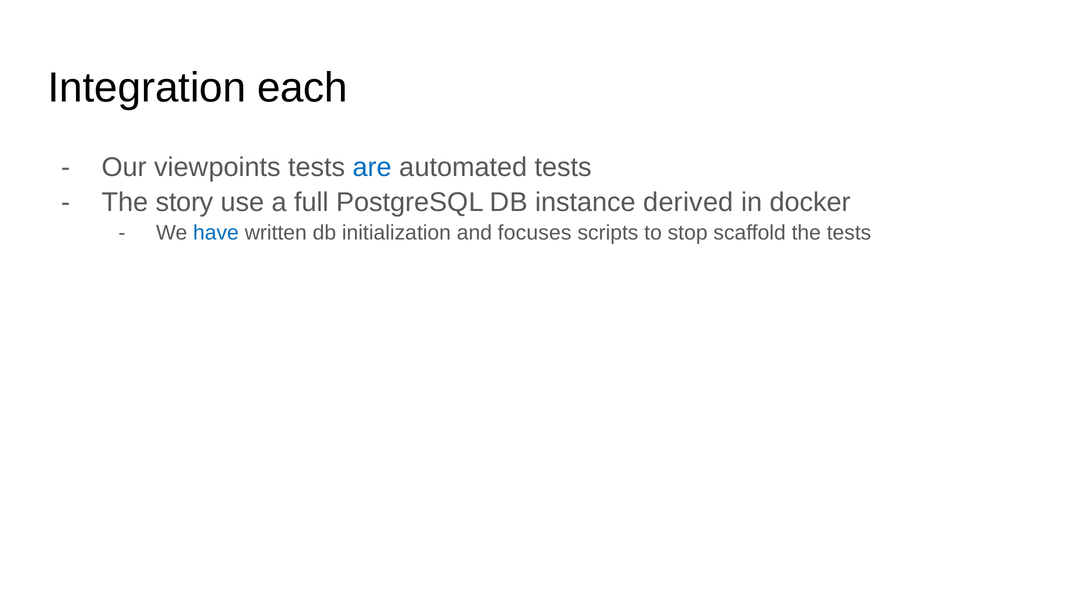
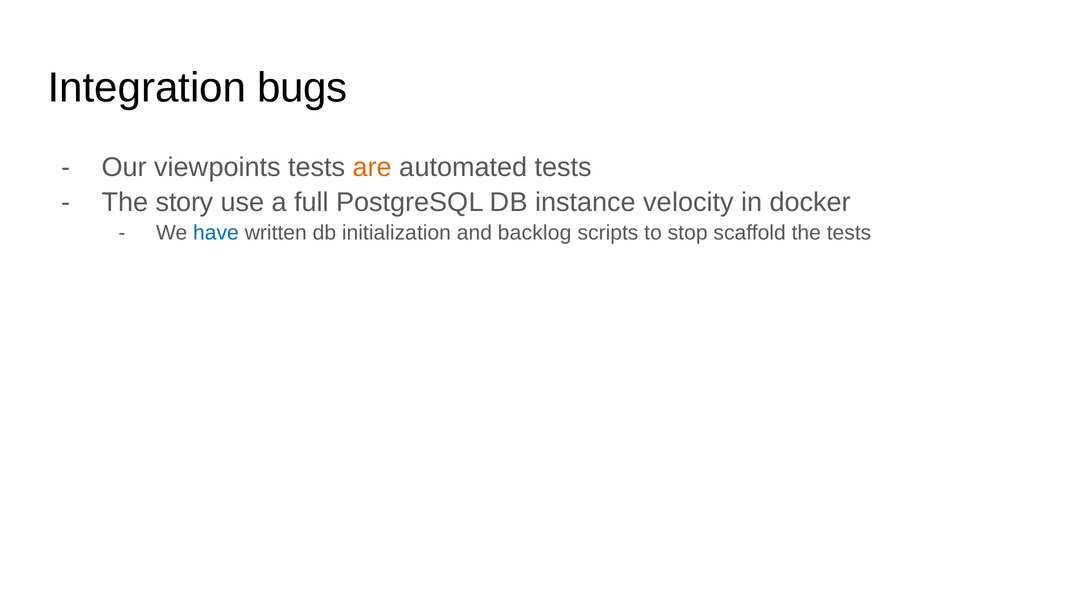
each: each -> bugs
are colour: blue -> orange
derived: derived -> velocity
focuses: focuses -> backlog
